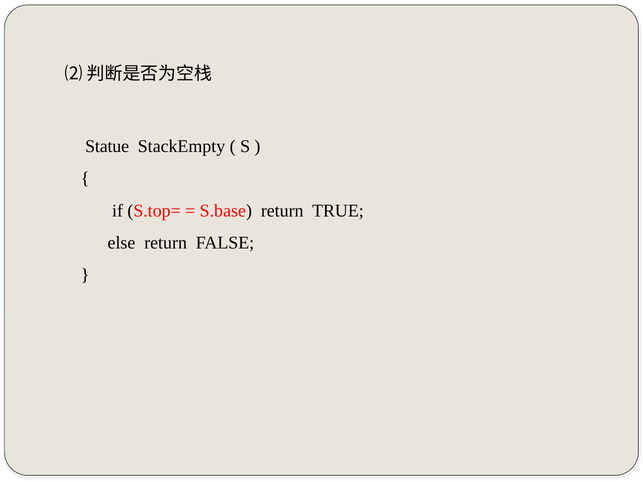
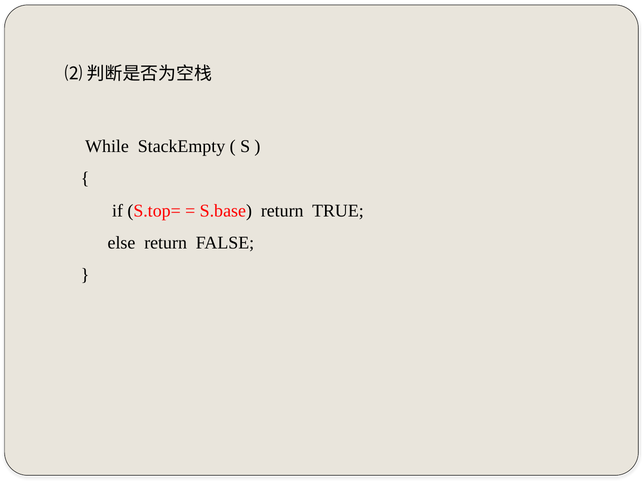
Statue: Statue -> While
